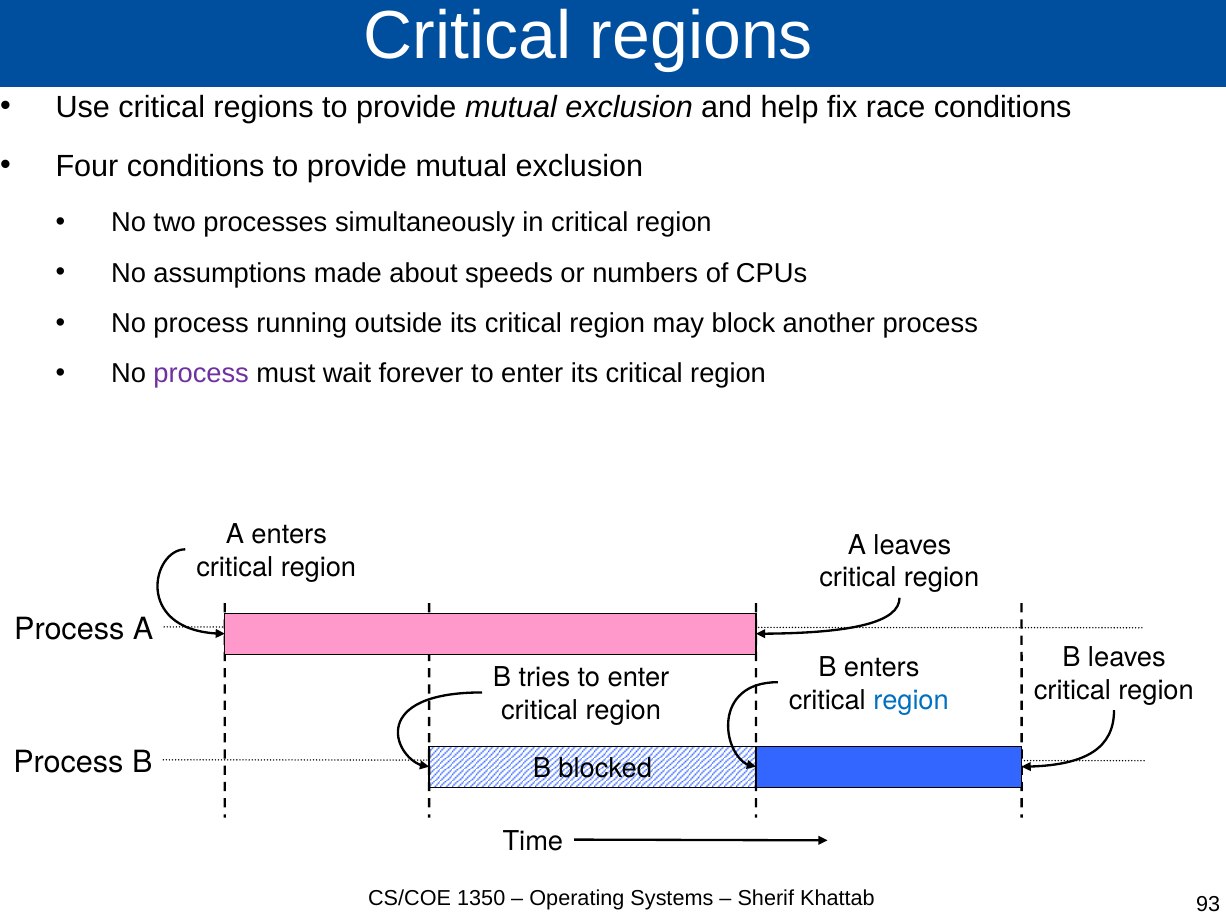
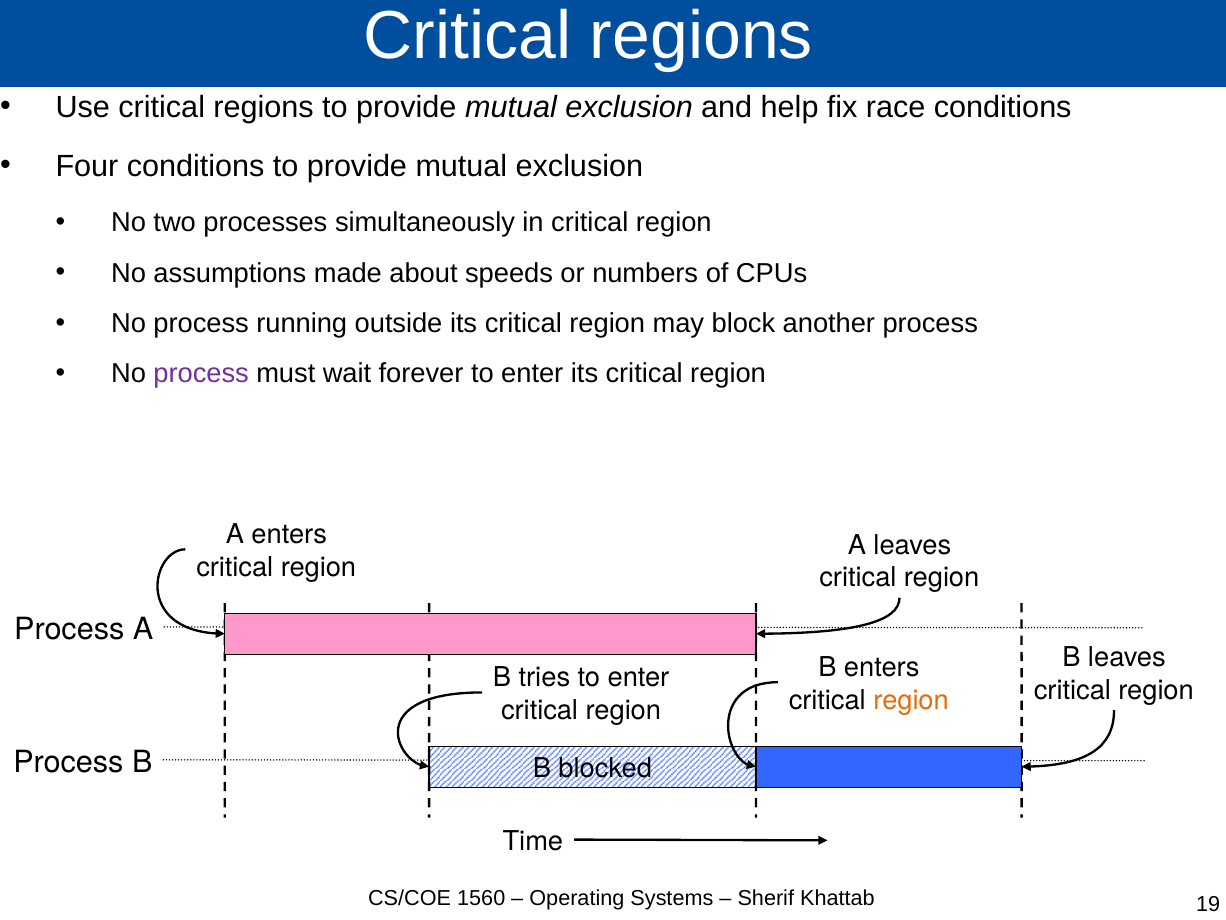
region at (911, 700) colour: blue -> orange
1350: 1350 -> 1560
93: 93 -> 19
